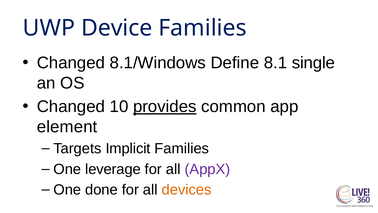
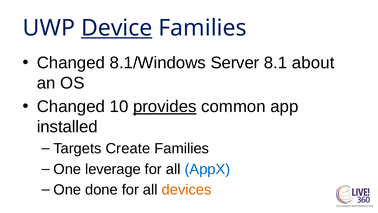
Device underline: none -> present
Define: Define -> Server
single: single -> about
element: element -> installed
Implicit: Implicit -> Create
AppX colour: purple -> blue
